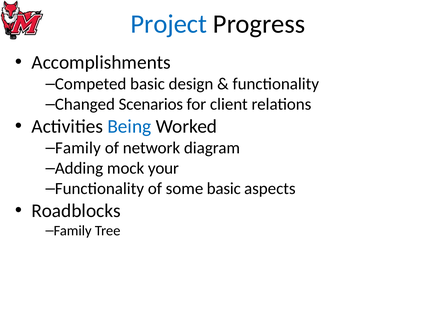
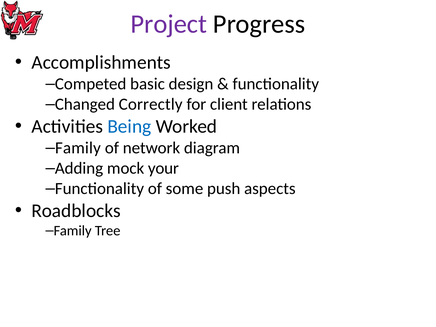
Project colour: blue -> purple
Scenarios: Scenarios -> Correctly
some basic: basic -> push
